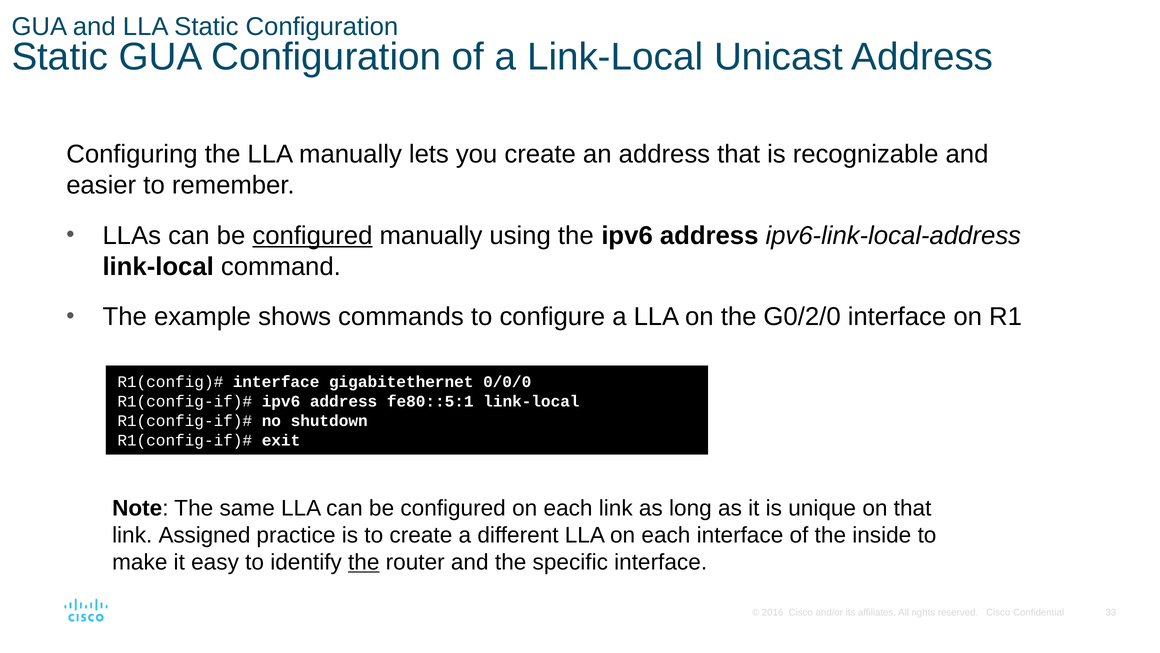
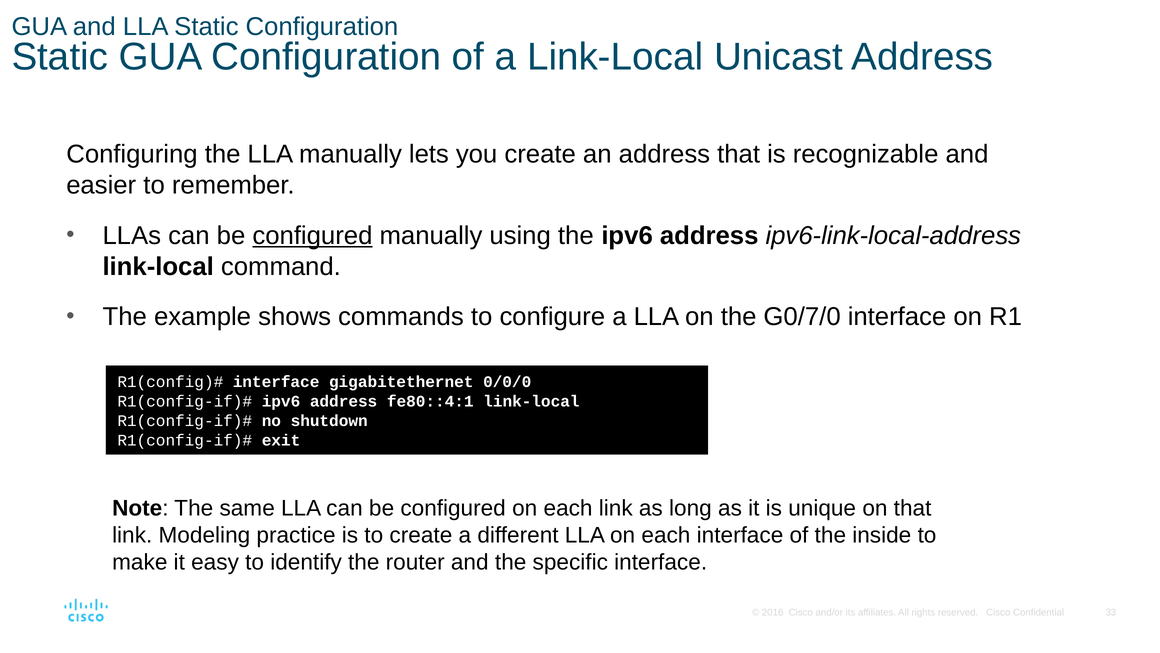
G0/2/0: G0/2/0 -> G0/7/0
fe80::5:1: fe80::5:1 -> fe80::4:1
Assigned: Assigned -> Modeling
the at (364, 562) underline: present -> none
